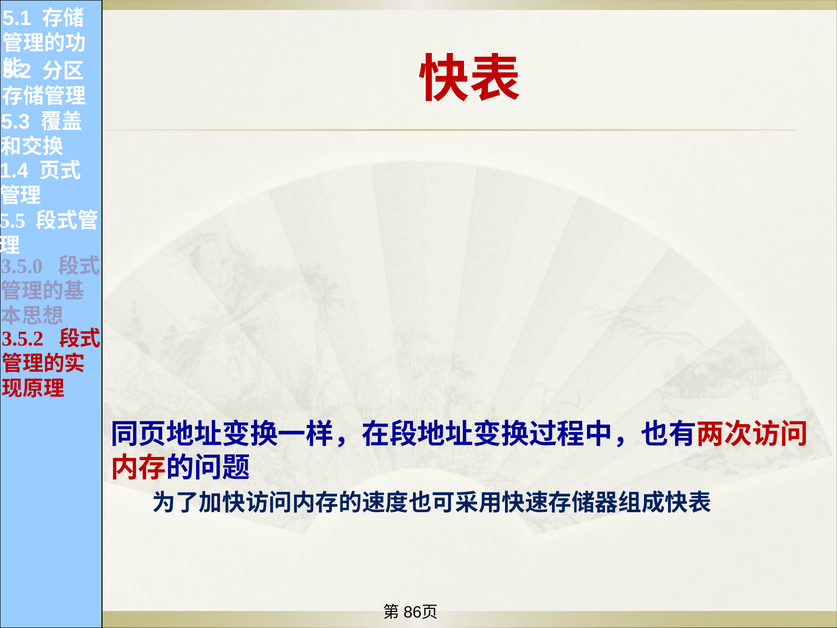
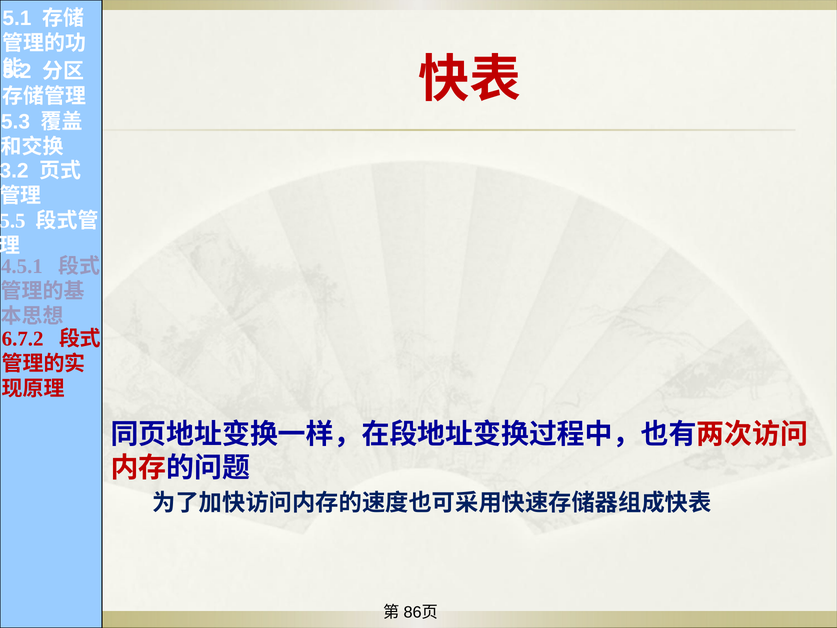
1.4: 1.4 -> 3.2
3.5.0: 3.5.0 -> 4.5.1
3.5.2: 3.5.2 -> 6.7.2
